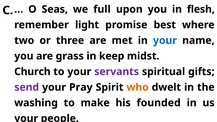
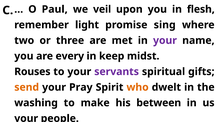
Seas: Seas -> Paul
full: full -> veil
best: best -> sing
your at (165, 40) colour: blue -> purple
grass: grass -> every
Church: Church -> Rouses
send colour: purple -> orange
founded: founded -> between
